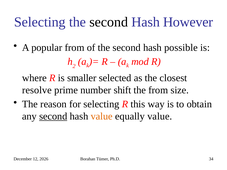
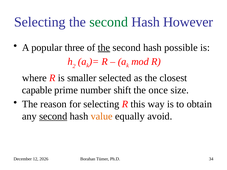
second at (109, 22) colour: black -> green
popular from: from -> three
the at (104, 48) underline: none -> present
resolve: resolve -> capable
the from: from -> once
equally value: value -> avoid
